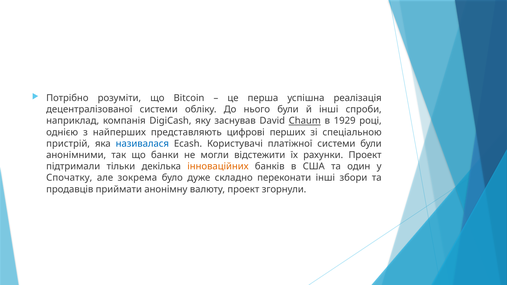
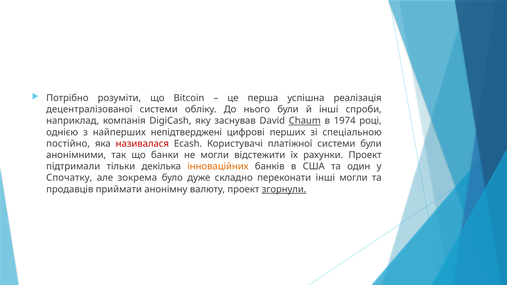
1929: 1929 -> 1974
представляють: представляють -> непідтверджені
пристрій: пристрій -> постійно
називалася colour: blue -> red
інші збори: збори -> могли
згорнули underline: none -> present
